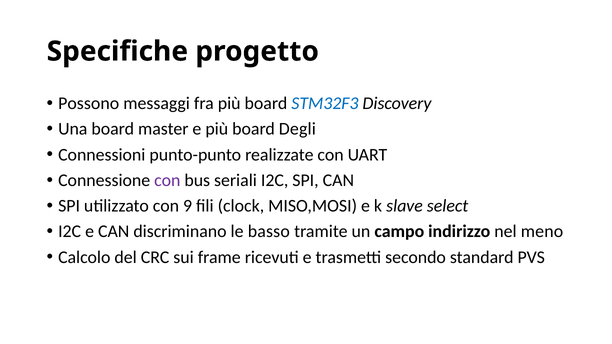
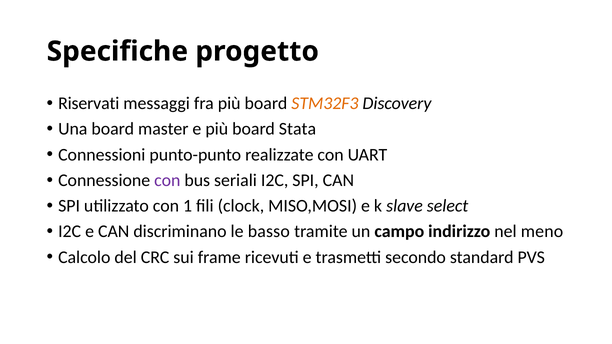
Possono: Possono -> Riservati
STM32F3 colour: blue -> orange
Degli: Degli -> Stata
9: 9 -> 1
